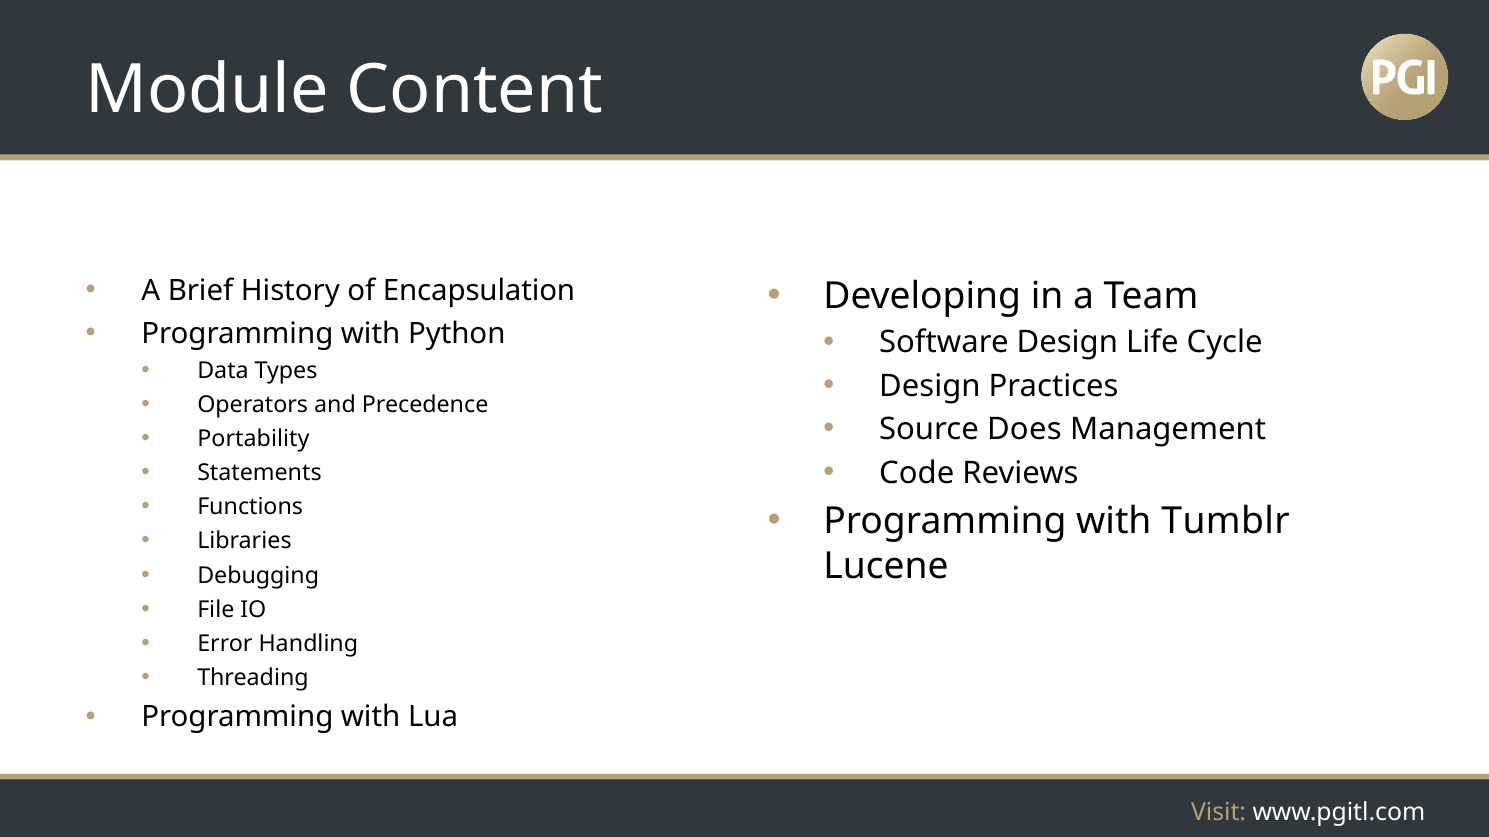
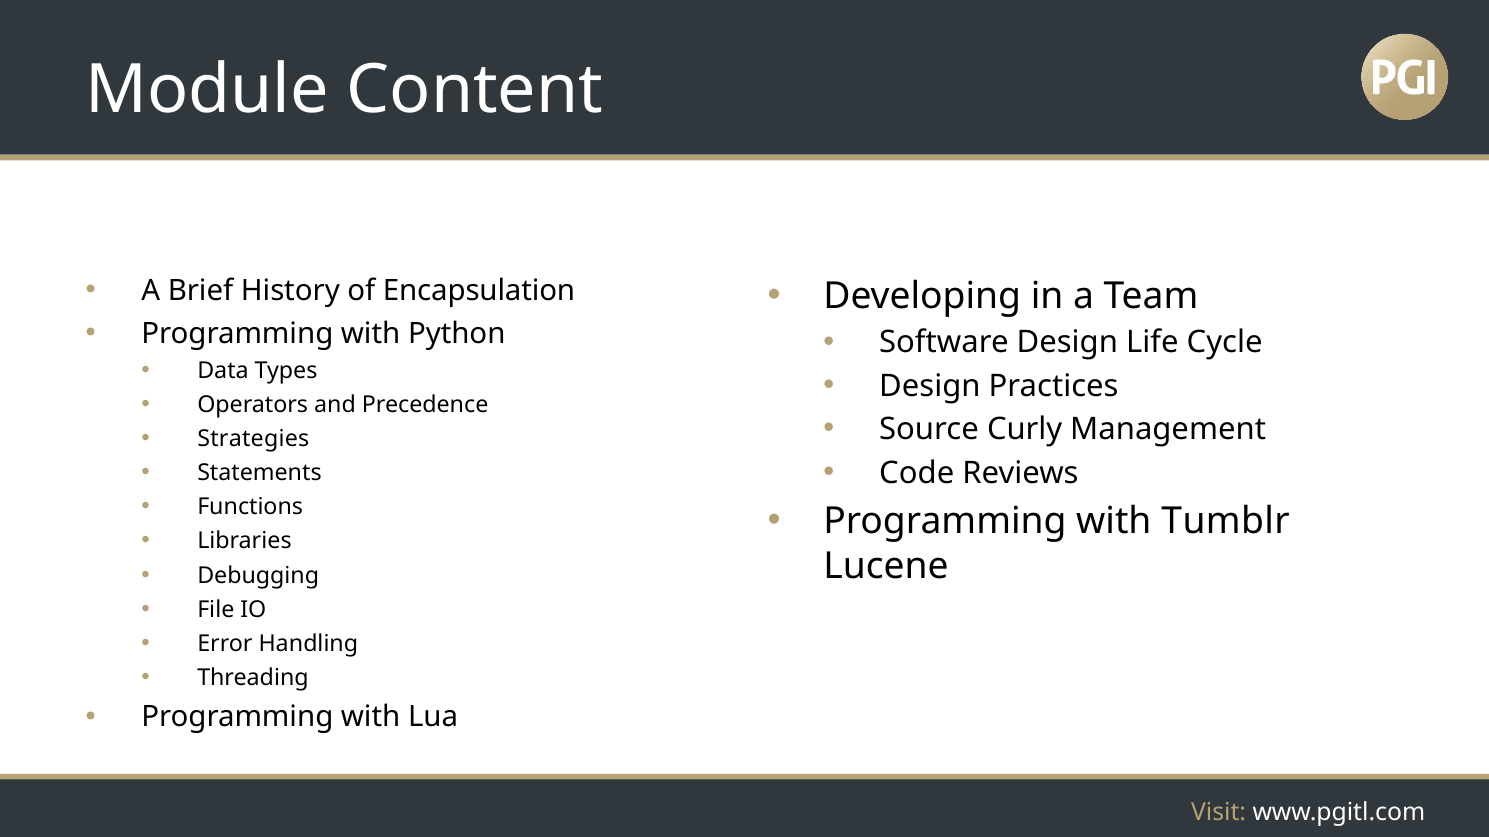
Does: Does -> Curly
Portability: Portability -> Strategies
